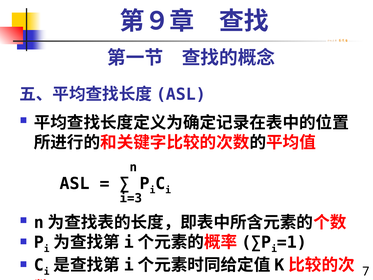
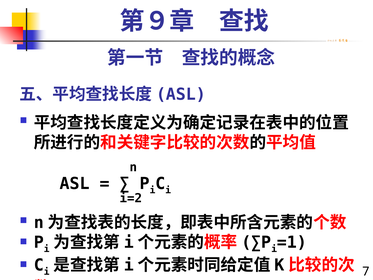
i=3: i=3 -> i=2
